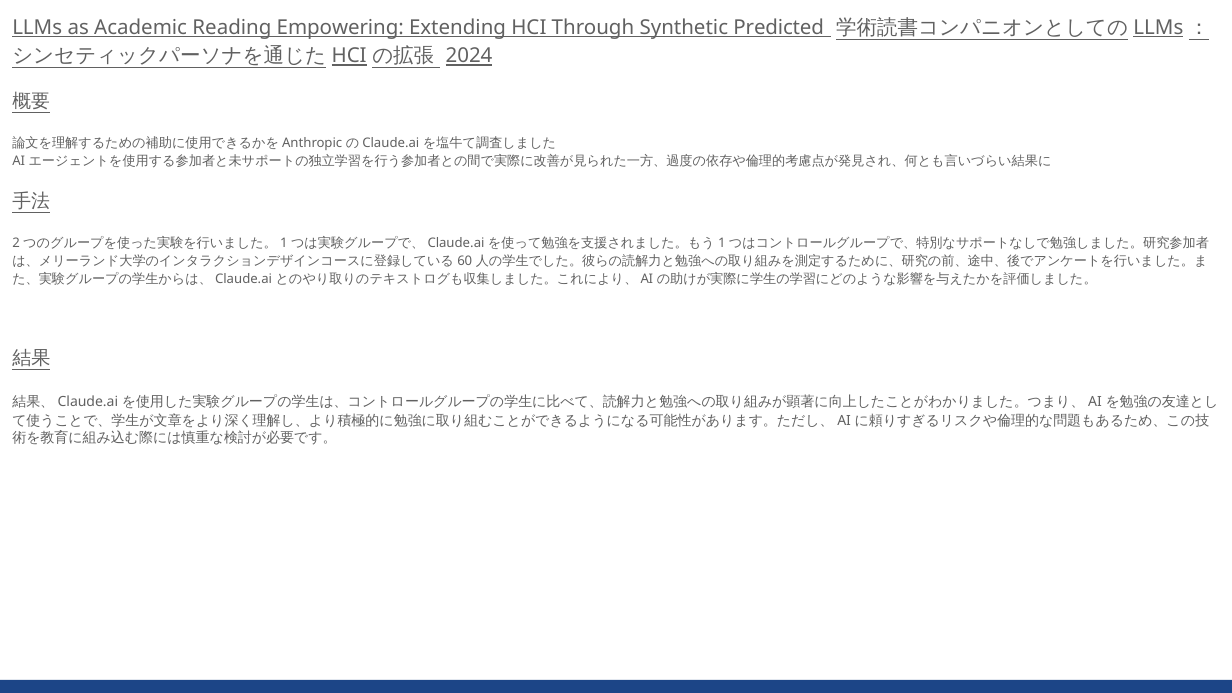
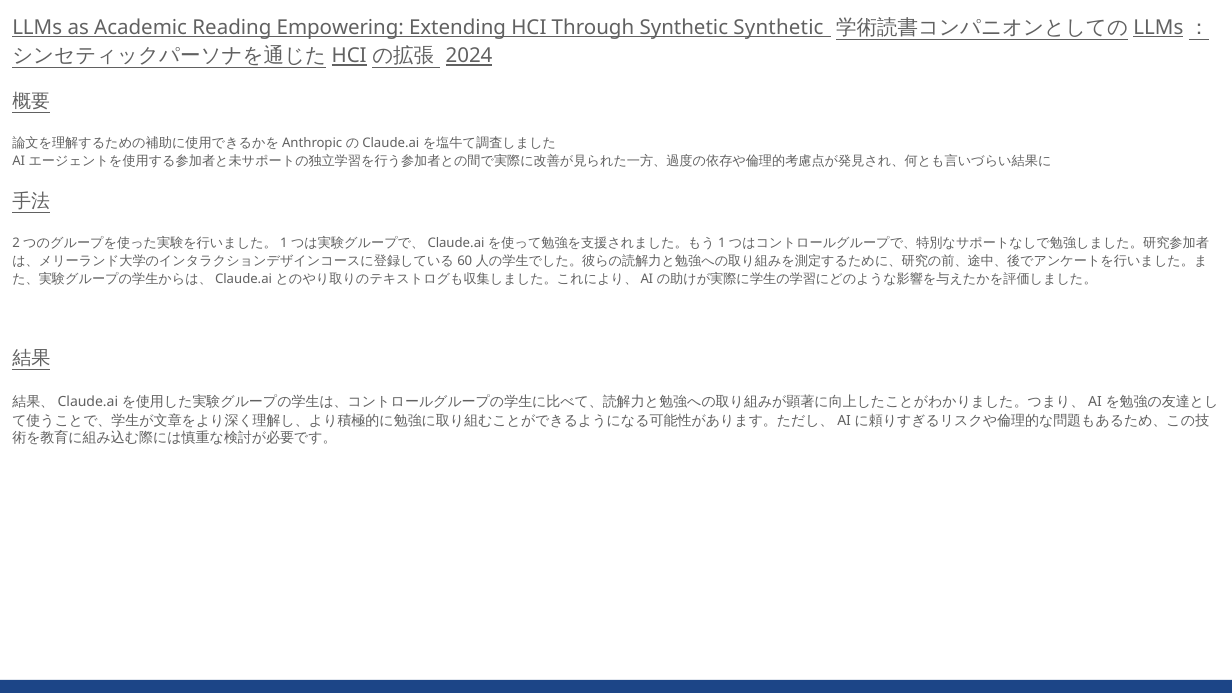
Synthetic Predicted: Predicted -> Synthetic
